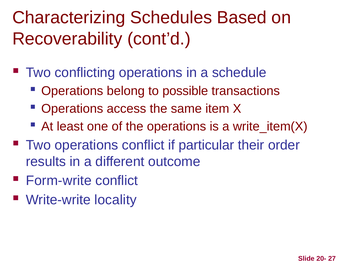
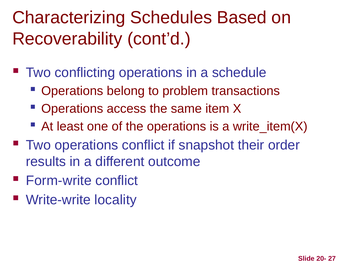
possible: possible -> problem
particular: particular -> snapshot
